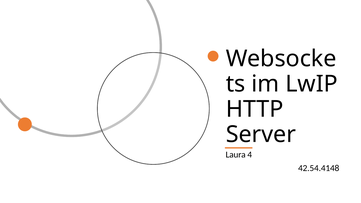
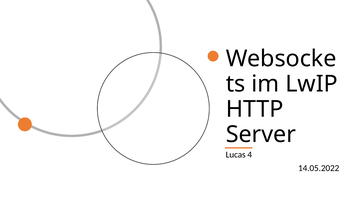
Laura: Laura -> Lucas
42.54.4148: 42.54.4148 -> 14.05.2022
